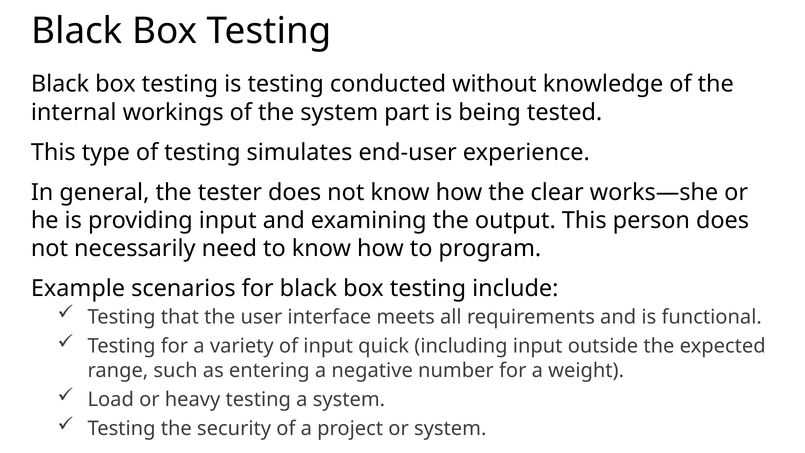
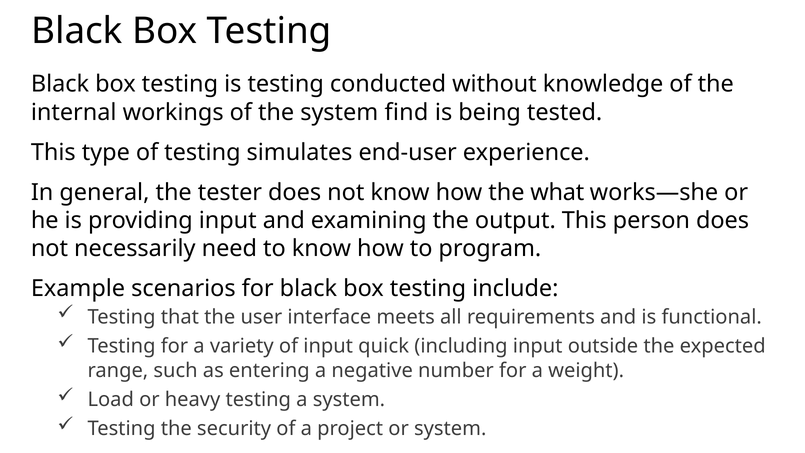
part: part -> find
clear: clear -> what
